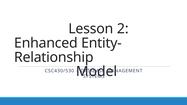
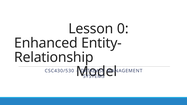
2: 2 -> 0
